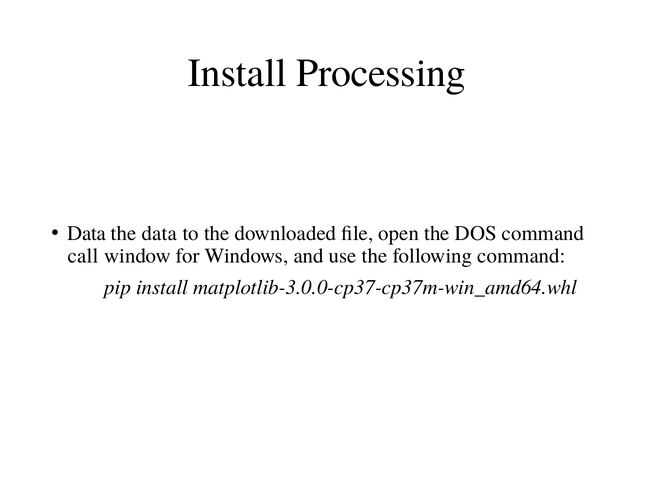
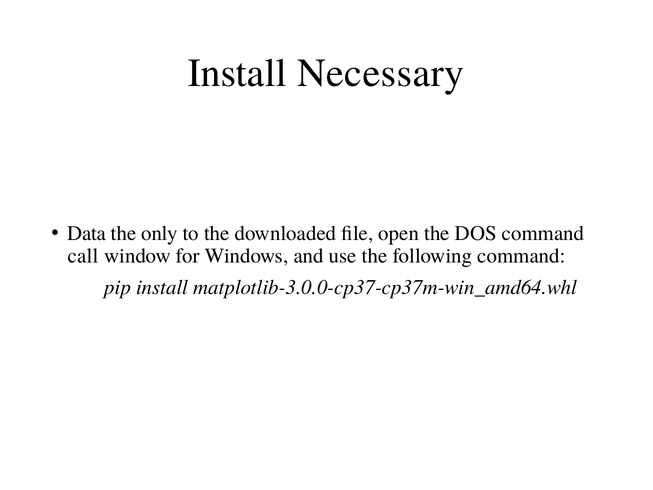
Processing: Processing -> Necessary
the data: data -> only
